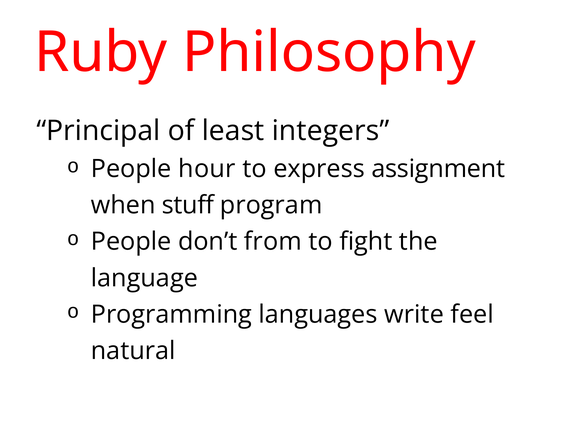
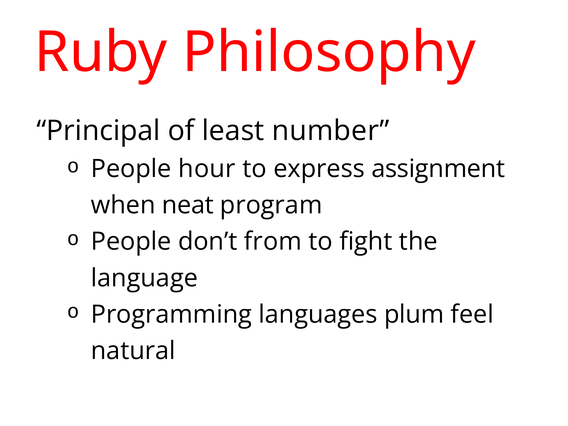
integers: integers -> number
stuff: stuff -> neat
write: write -> plum
